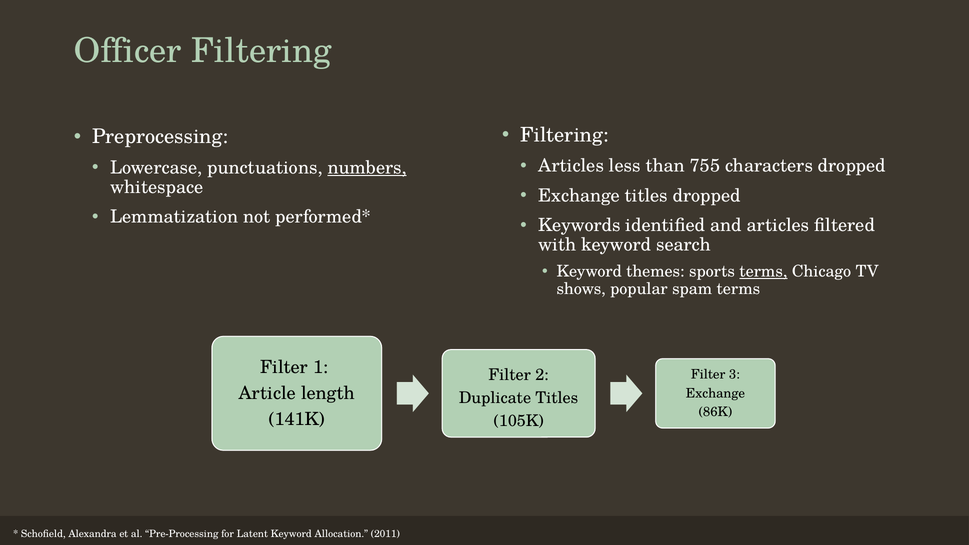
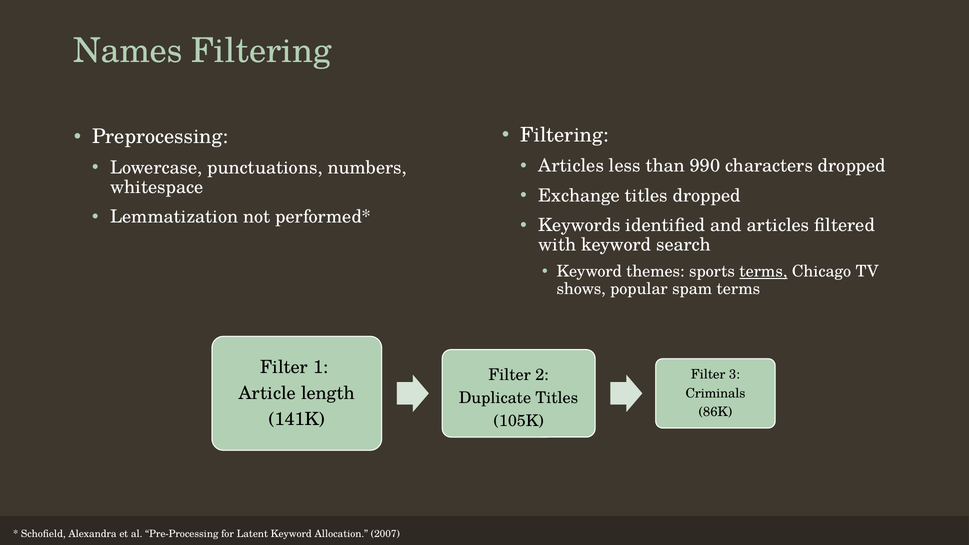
Officer: Officer -> Names
755: 755 -> 990
numbers underline: present -> none
Exchange at (715, 393): Exchange -> Criminals
2011: 2011 -> 2007
